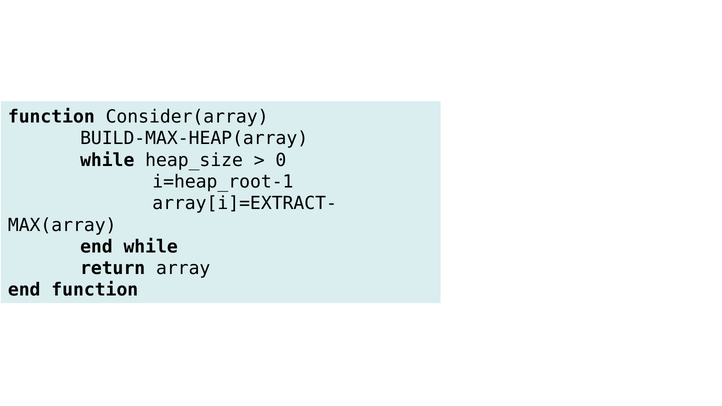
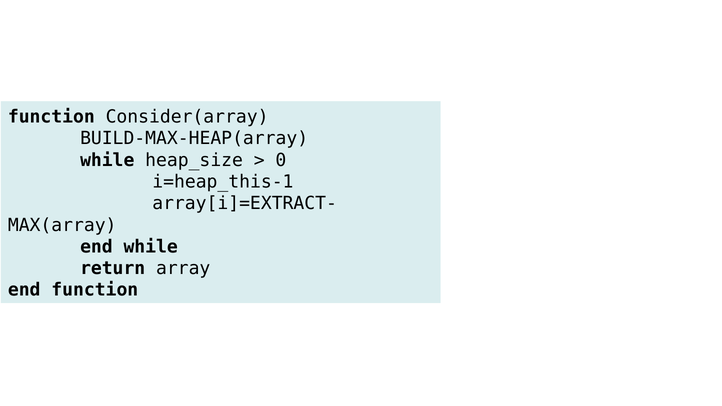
i=heap_root-1: i=heap_root-1 -> i=heap_this-1
